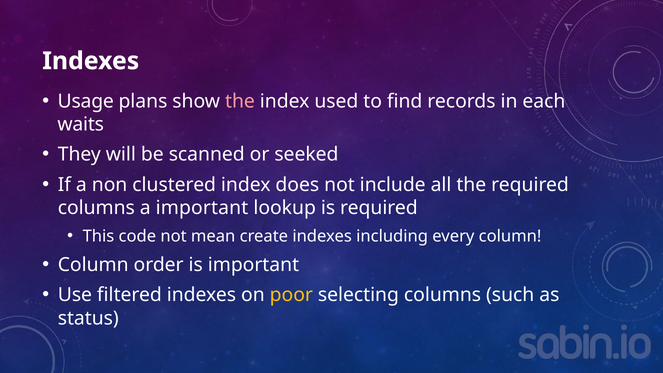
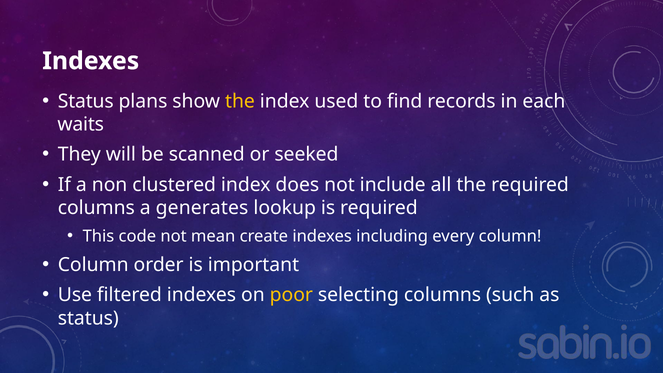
Usage at (86, 101): Usage -> Status
the at (240, 101) colour: pink -> yellow
a important: important -> generates
